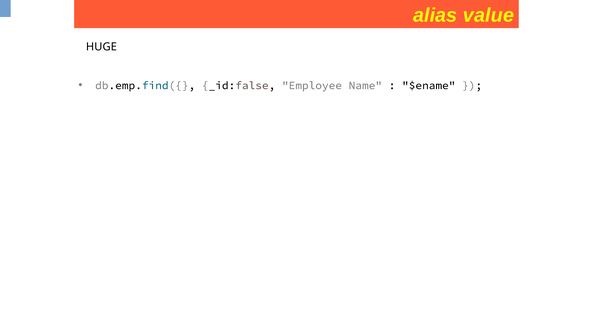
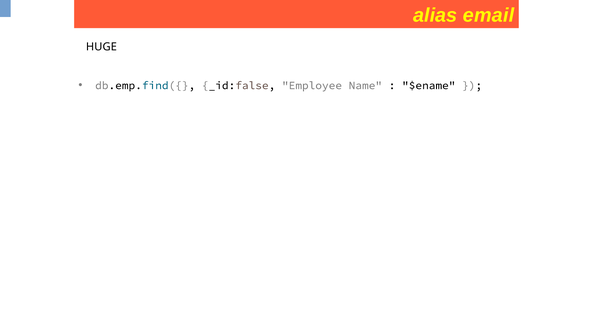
value: value -> email
